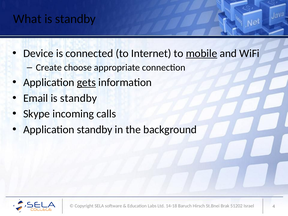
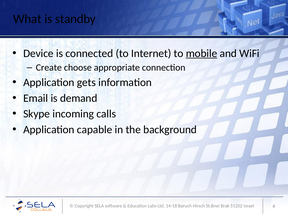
gets underline: present -> none
Email is standby: standby -> demand
Application standby: standby -> capable
